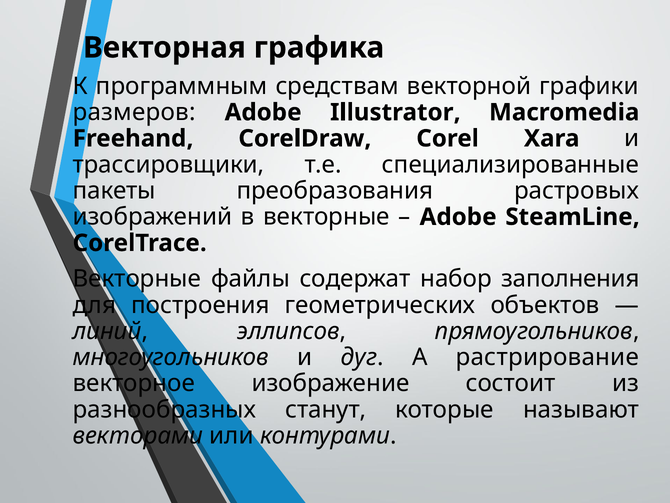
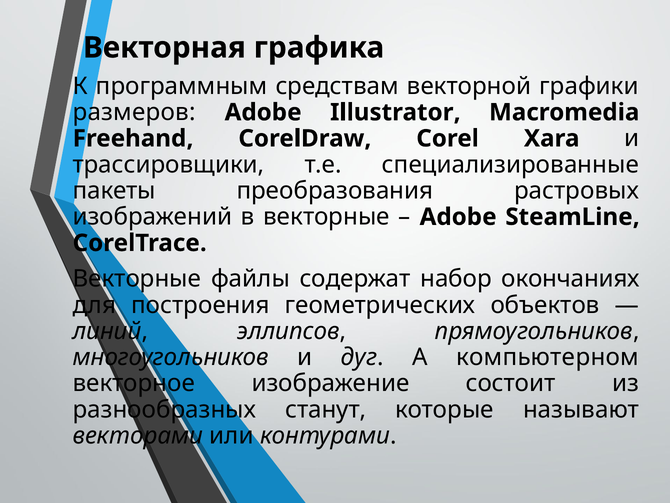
заполнения: заполнения -> окончаниях
растрирование: растрирование -> компьютерном
